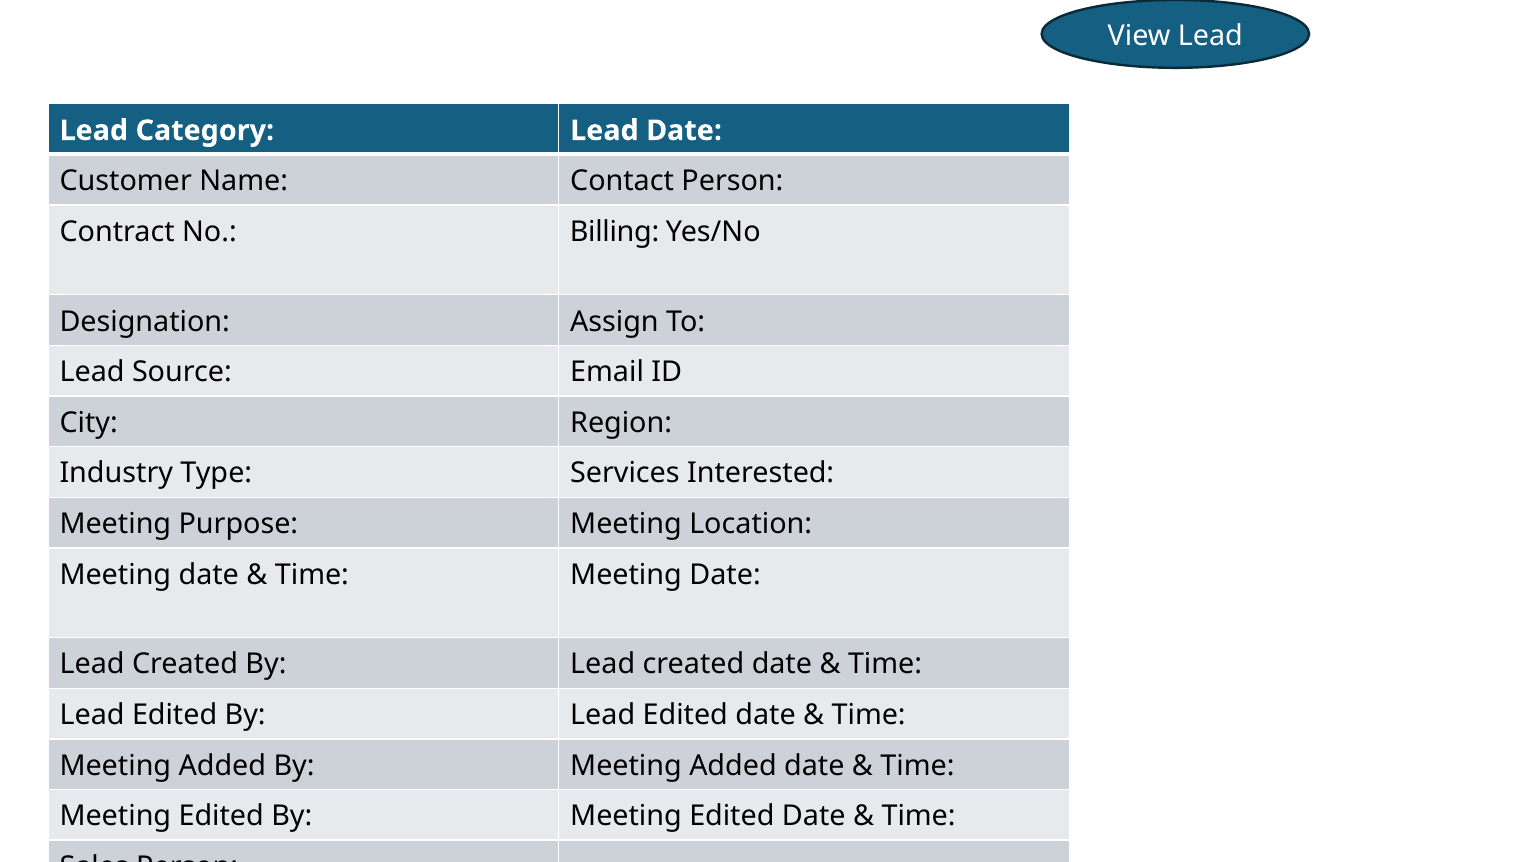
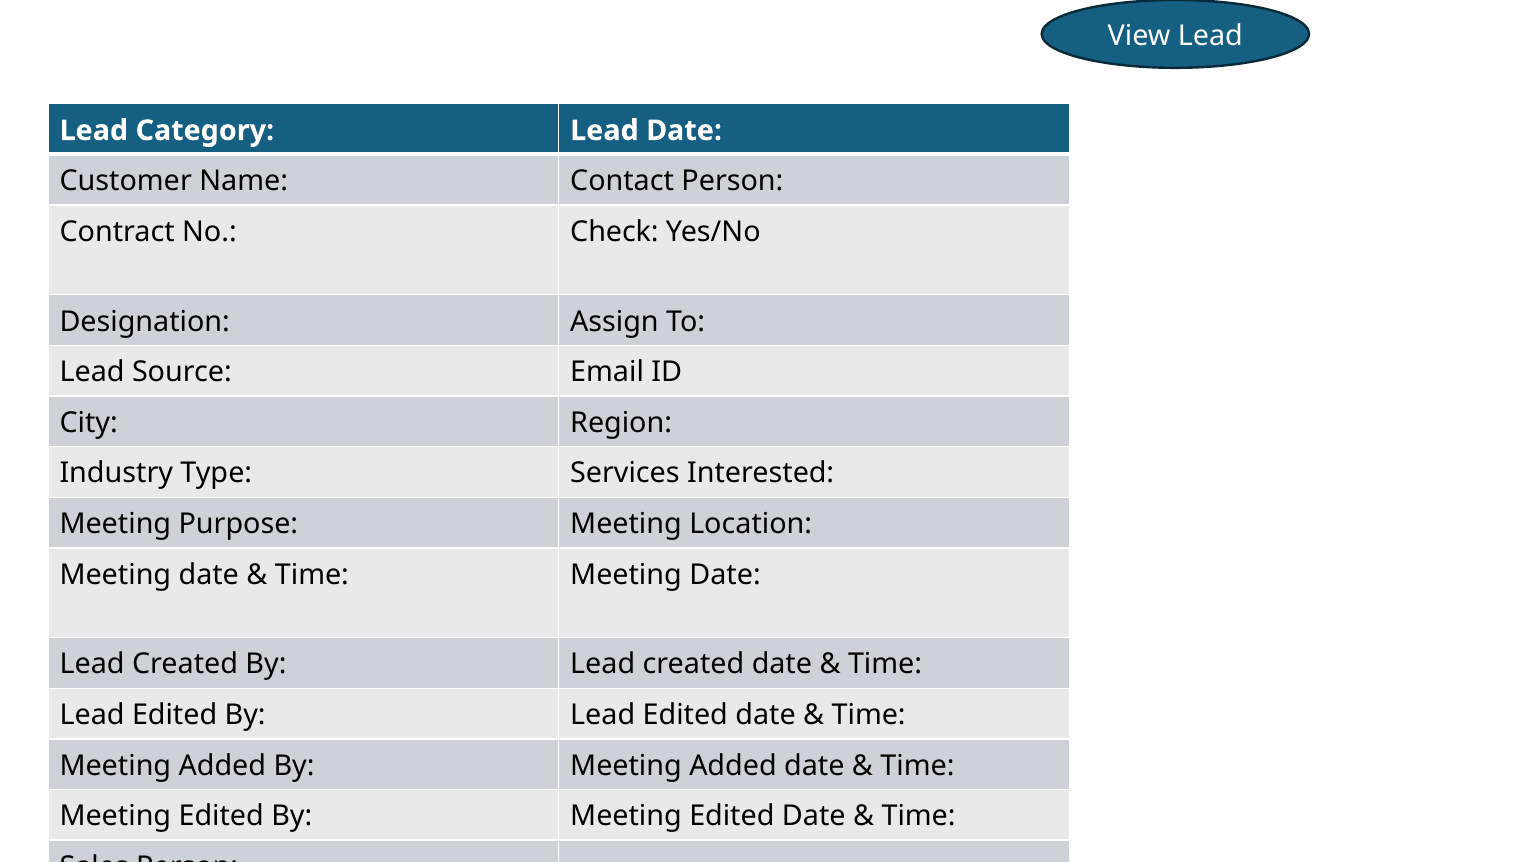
Billing: Billing -> Check
